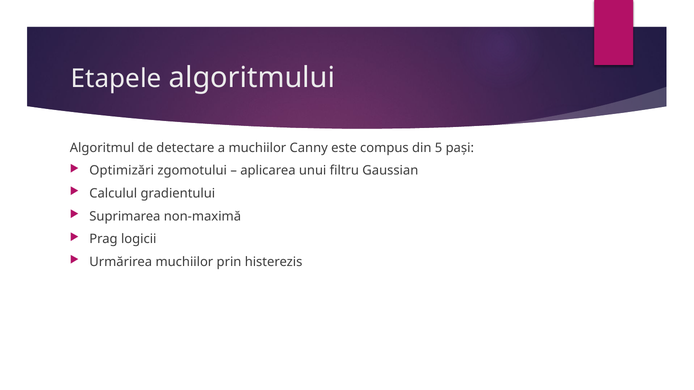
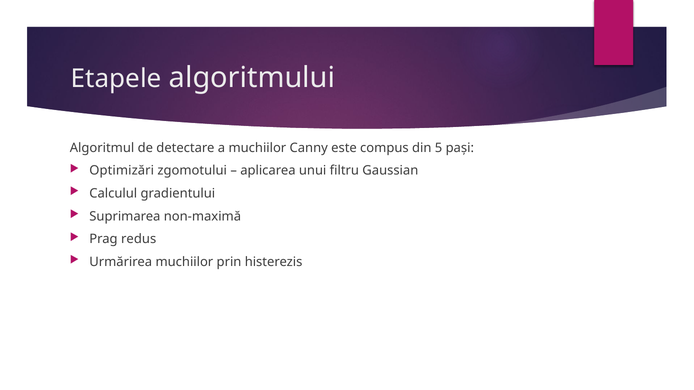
logicii: logicii -> redus
